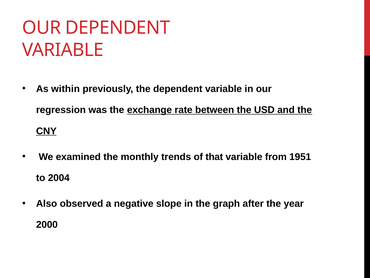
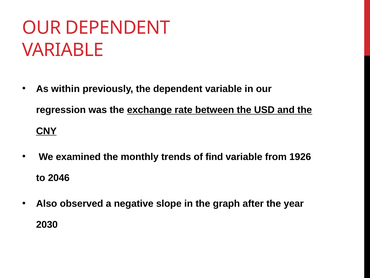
that: that -> find
1951: 1951 -> 1926
2004: 2004 -> 2046
2000: 2000 -> 2030
